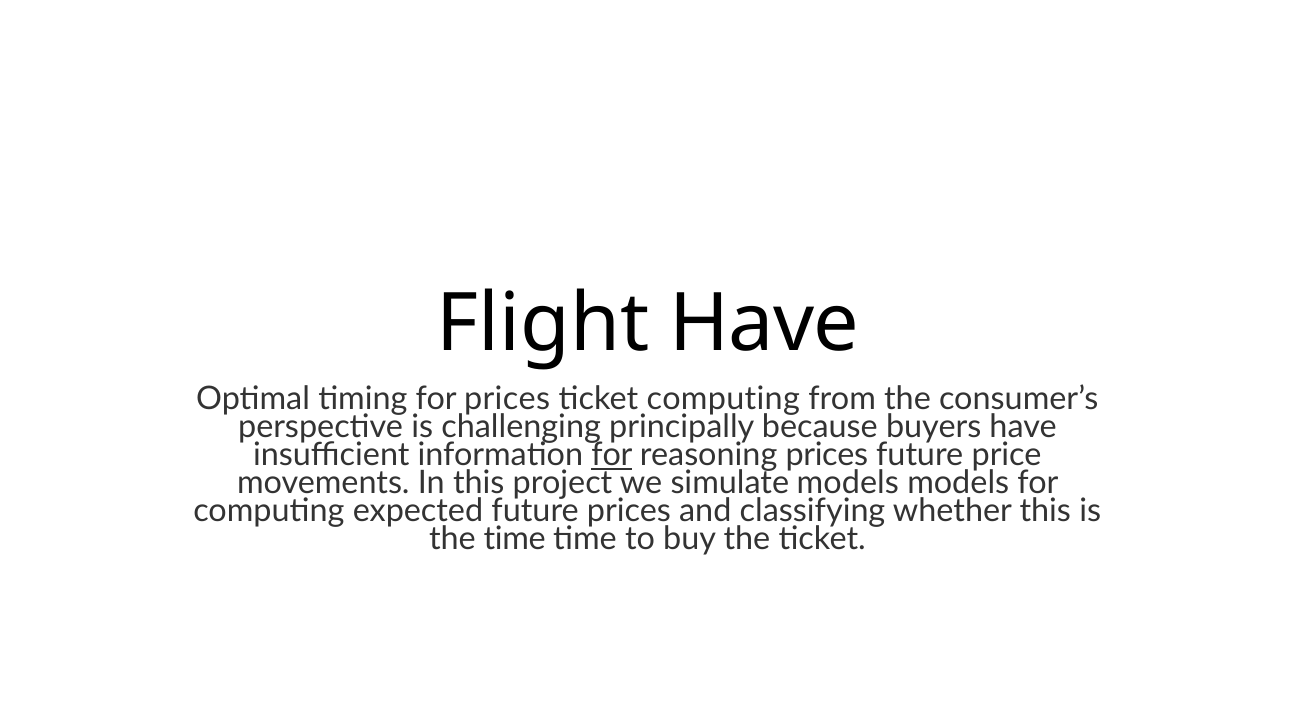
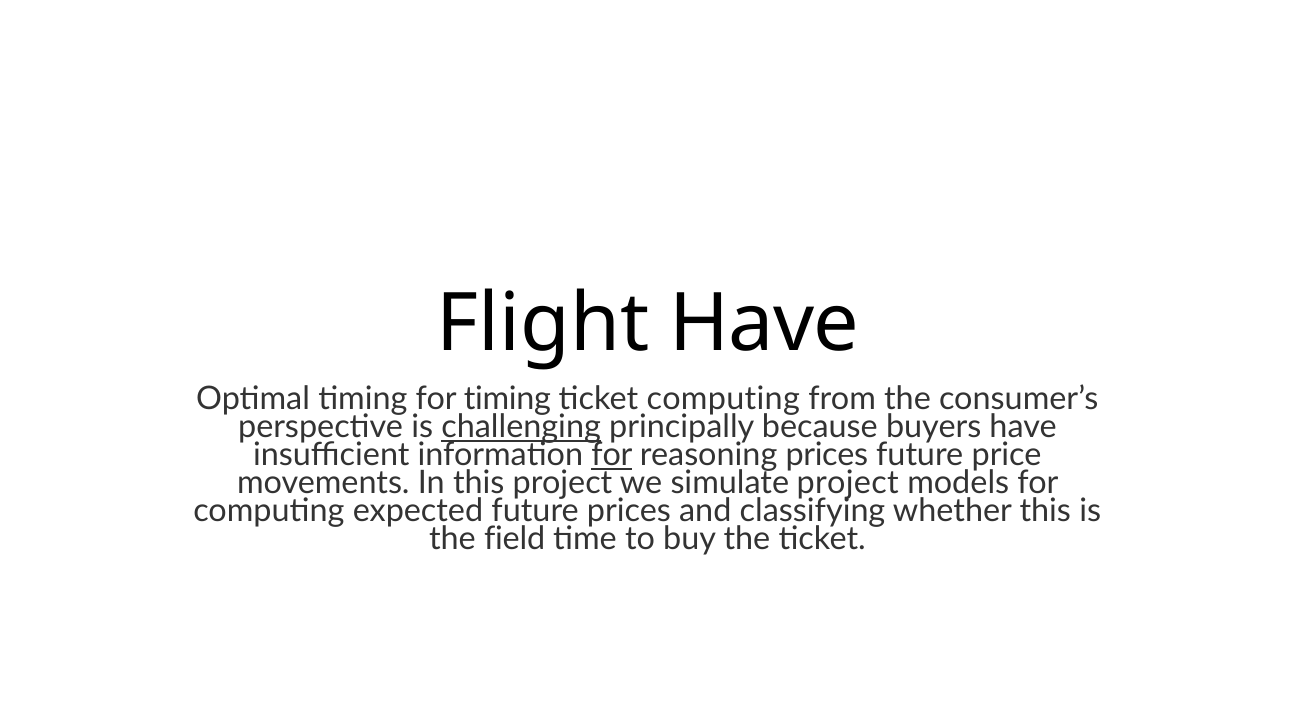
for prices: prices -> timing
challenging underline: none -> present
simulate models: models -> project
the time: time -> field
